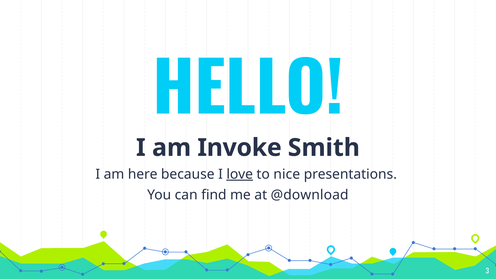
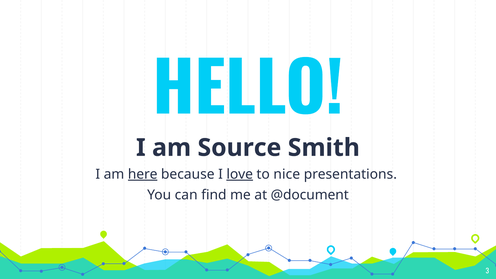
Invoke: Invoke -> Source
here underline: none -> present
@download: @download -> @document
